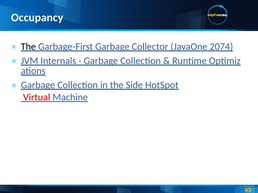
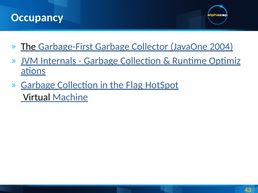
2074: 2074 -> 2004
Side: Side -> Flag
Virtual colour: red -> black
